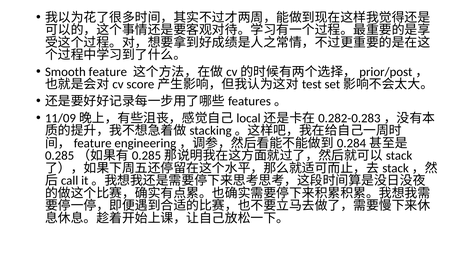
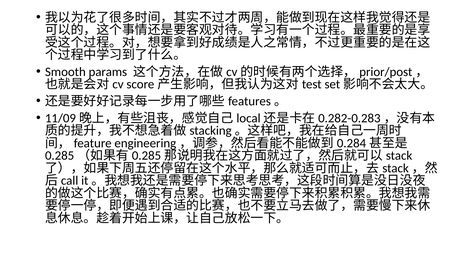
feature: feature -> params
